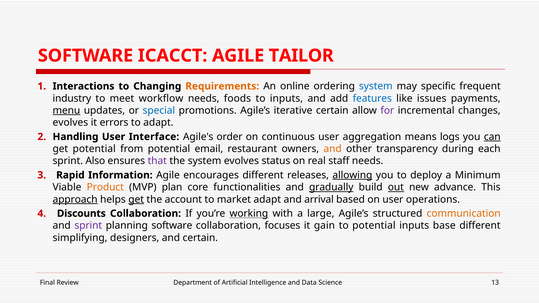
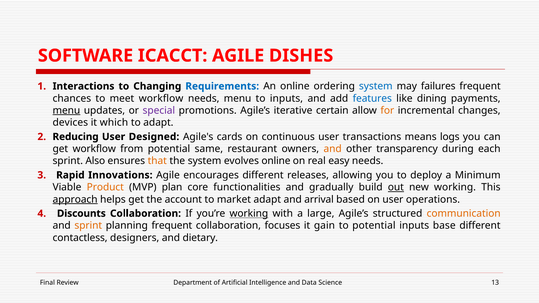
TAILOR: TAILOR -> DISHES
Requirements colour: orange -> blue
specific: specific -> failures
industry: industry -> chances
needs foods: foods -> menu
issues: issues -> dining
special colour: blue -> purple
for colour: purple -> orange
evolves at (70, 123): evolves -> devices
errors: errors -> which
Handling: Handling -> Reducing
Interface: Interface -> Designed
order: order -> cards
aggregation: aggregation -> transactions
can underline: present -> none
get potential: potential -> workflow
email: email -> same
that colour: purple -> orange
evolves status: status -> online
staff: staff -> easy
Information: Information -> Innovations
allowing underline: present -> none
gradually underline: present -> none
new advance: advance -> working
get at (136, 199) underline: present -> none
sprint at (88, 226) colour: purple -> orange
planning software: software -> frequent
simplifying: simplifying -> contactless
and certain: certain -> dietary
